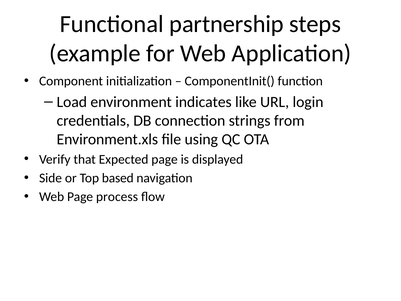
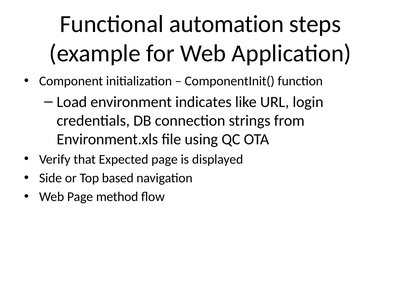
partnership: partnership -> automation
process: process -> method
